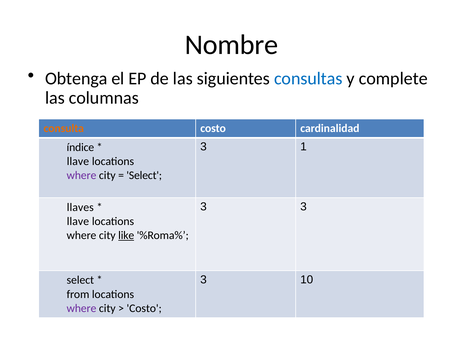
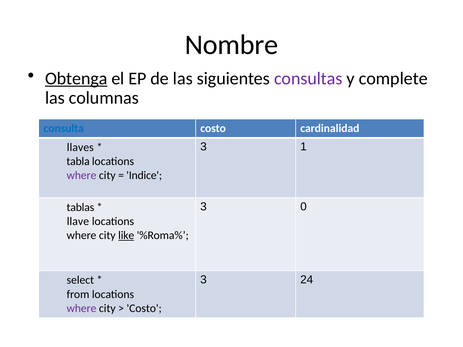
Obtenga underline: none -> present
consultas colour: blue -> purple
consulta colour: orange -> blue
índice: índice -> llaves
llave at (78, 161): llave -> tabla
Select at (144, 176): Select -> Indice
3 3: 3 -> 0
llaves: llaves -> tablas
10: 10 -> 24
